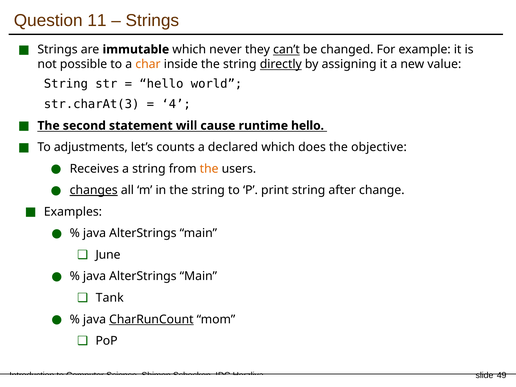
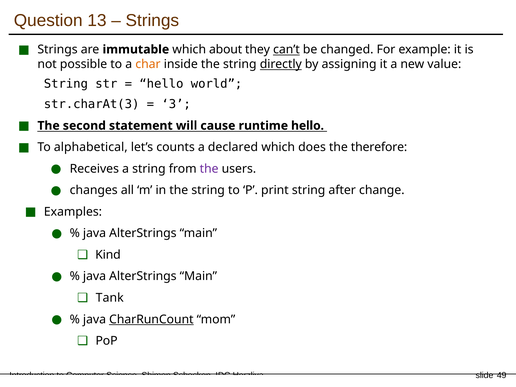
11: 11 -> 13
never: never -> about
4: 4 -> 3
adjustments: adjustments -> alphabetical
objective: objective -> therefore
the at (209, 169) colour: orange -> purple
changes underline: present -> none
June: June -> Kind
